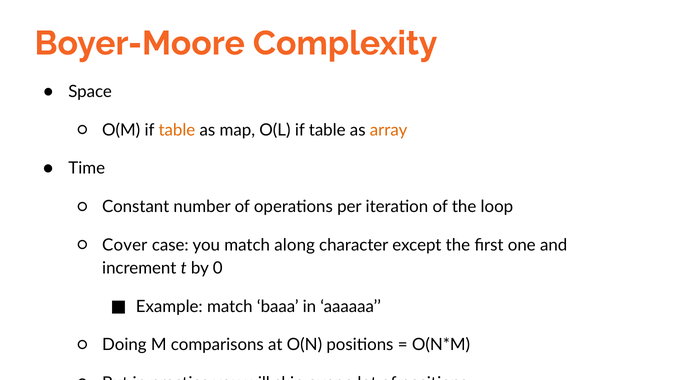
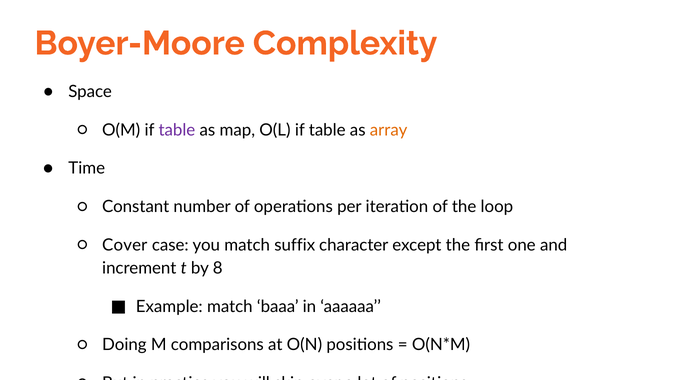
table at (177, 130) colour: orange -> purple
match along: along -> suffix
0: 0 -> 8
